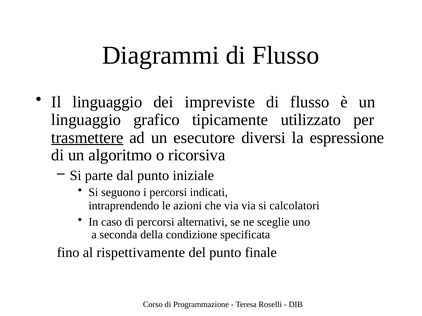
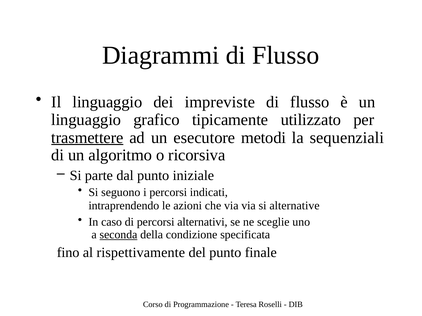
diversi: diversi -> metodi
espressione: espressione -> sequenziali
calcolatori: calcolatori -> alternative
seconda underline: none -> present
